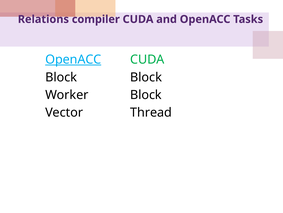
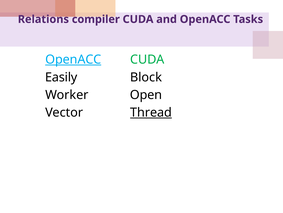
Block at (61, 77): Block -> Easily
Worker Block: Block -> Open
Thread underline: none -> present
